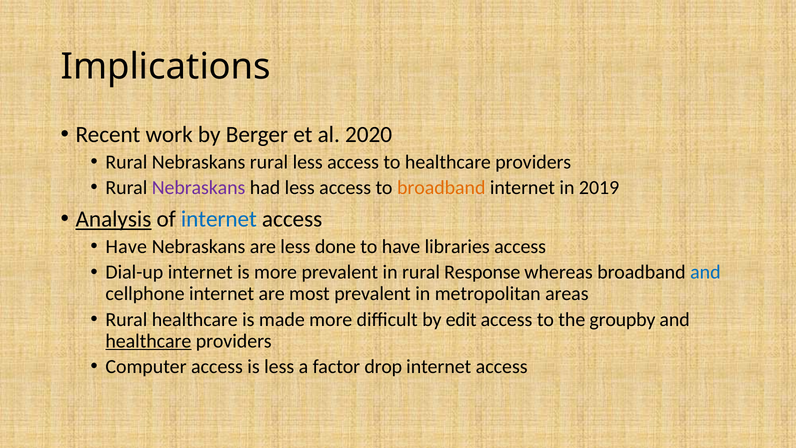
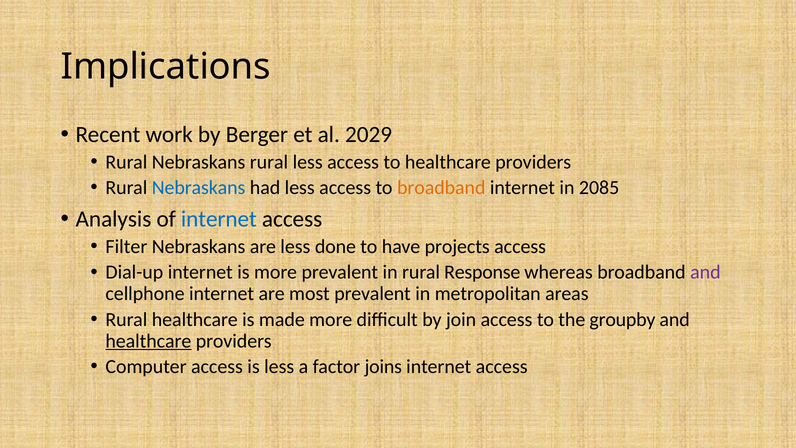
2020: 2020 -> 2029
Nebraskans at (199, 188) colour: purple -> blue
2019: 2019 -> 2085
Analysis underline: present -> none
Have at (126, 247): Have -> Filter
libraries: libraries -> projects
and at (705, 272) colour: blue -> purple
edit: edit -> join
drop: drop -> joins
